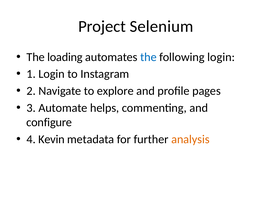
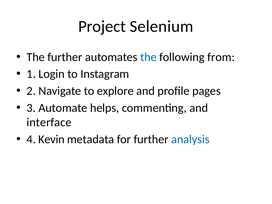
The loading: loading -> further
following login: login -> from
configure: configure -> interface
analysis colour: orange -> blue
